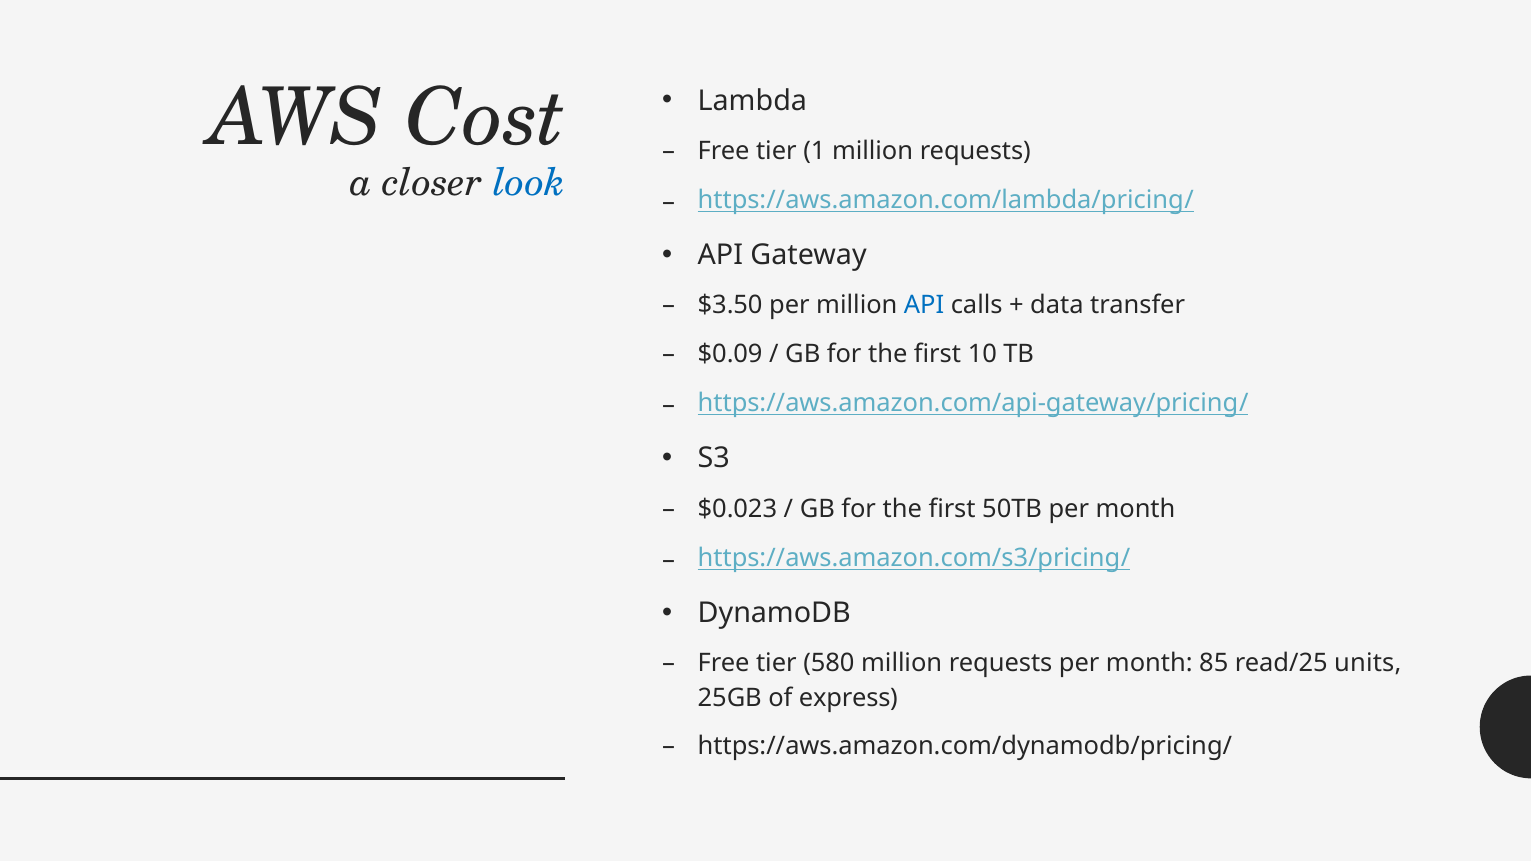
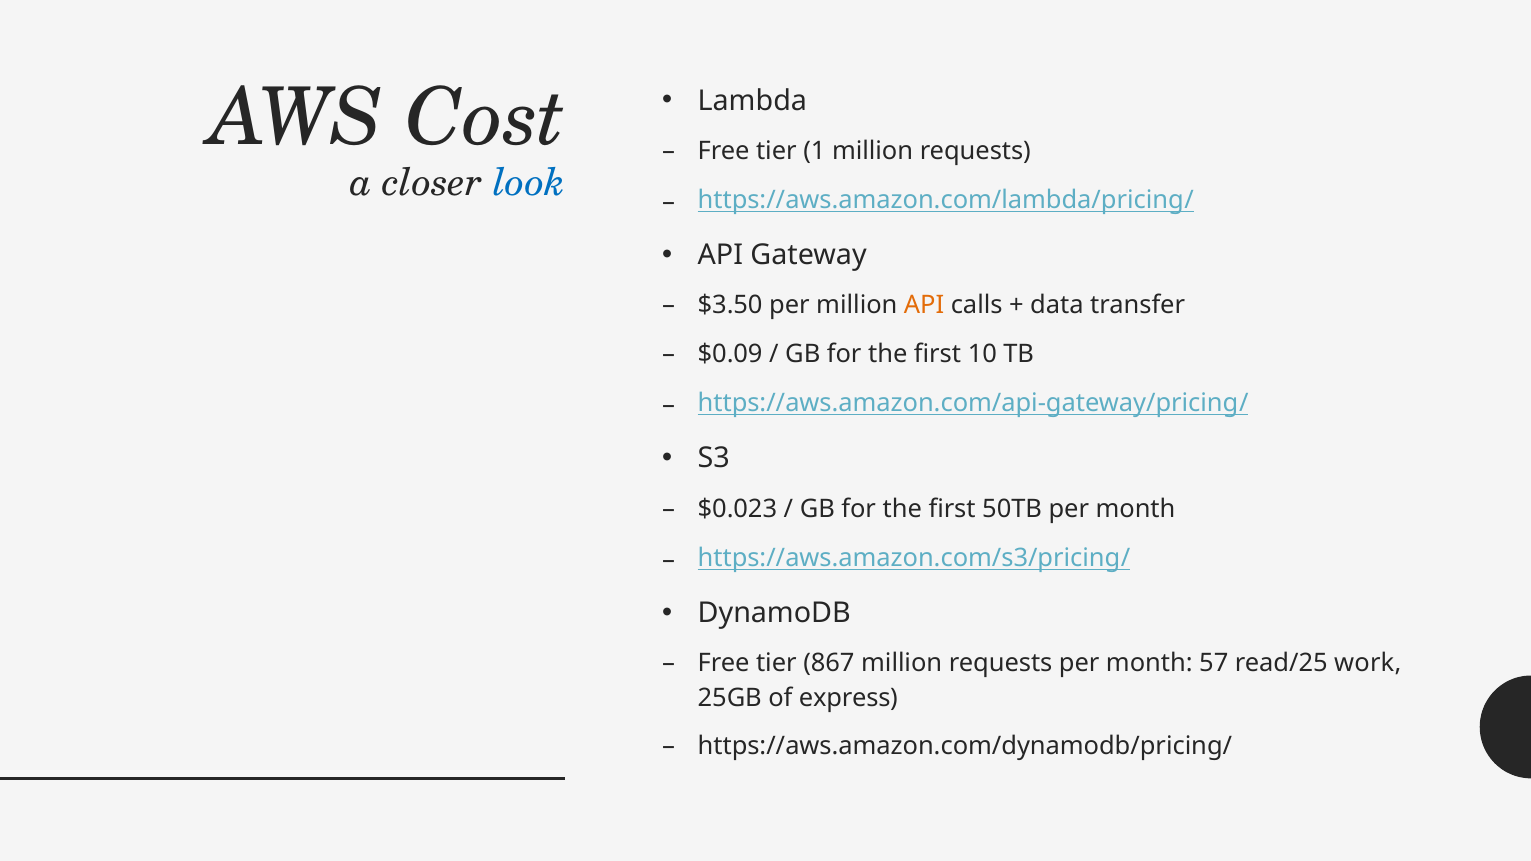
API at (924, 306) colour: blue -> orange
580: 580 -> 867
85: 85 -> 57
units: units -> work
